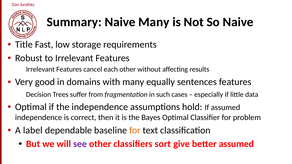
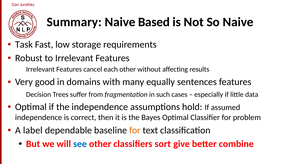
Naive Many: Many -> Based
Title: Title -> Task
see colour: purple -> blue
better assumed: assumed -> combine
